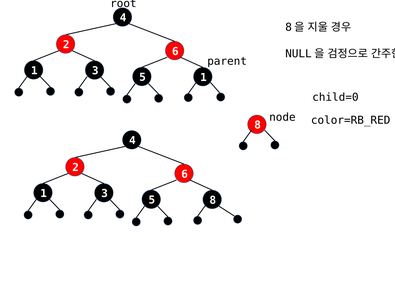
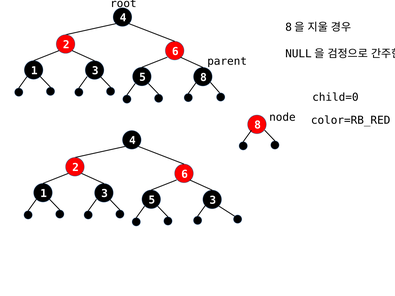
5 1: 1 -> 8
5 8: 8 -> 3
